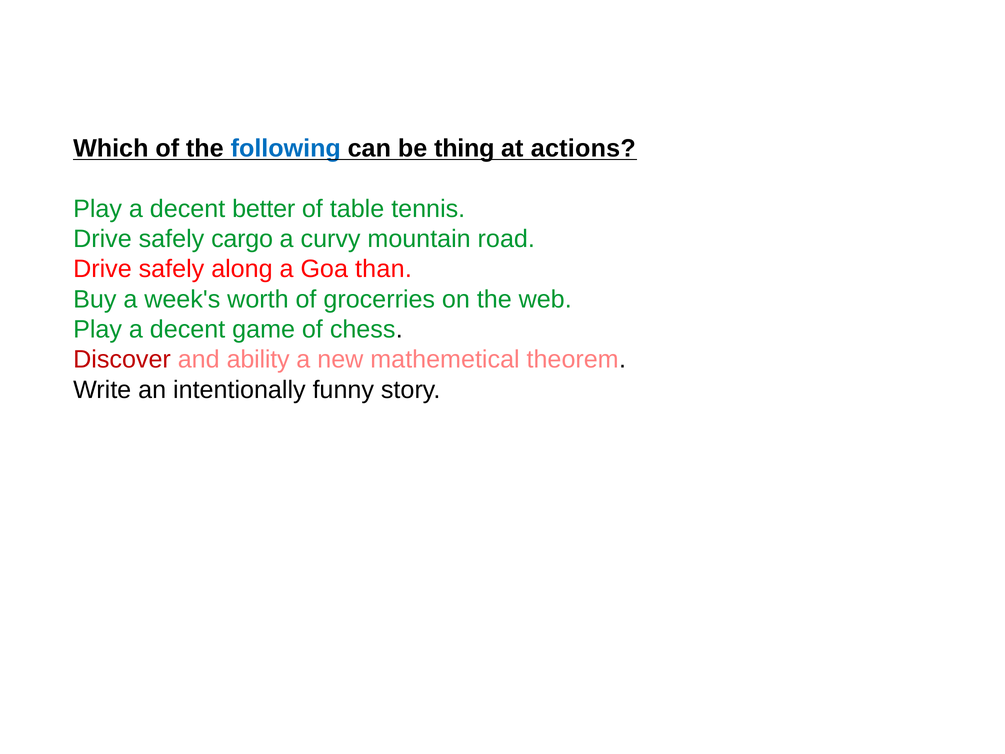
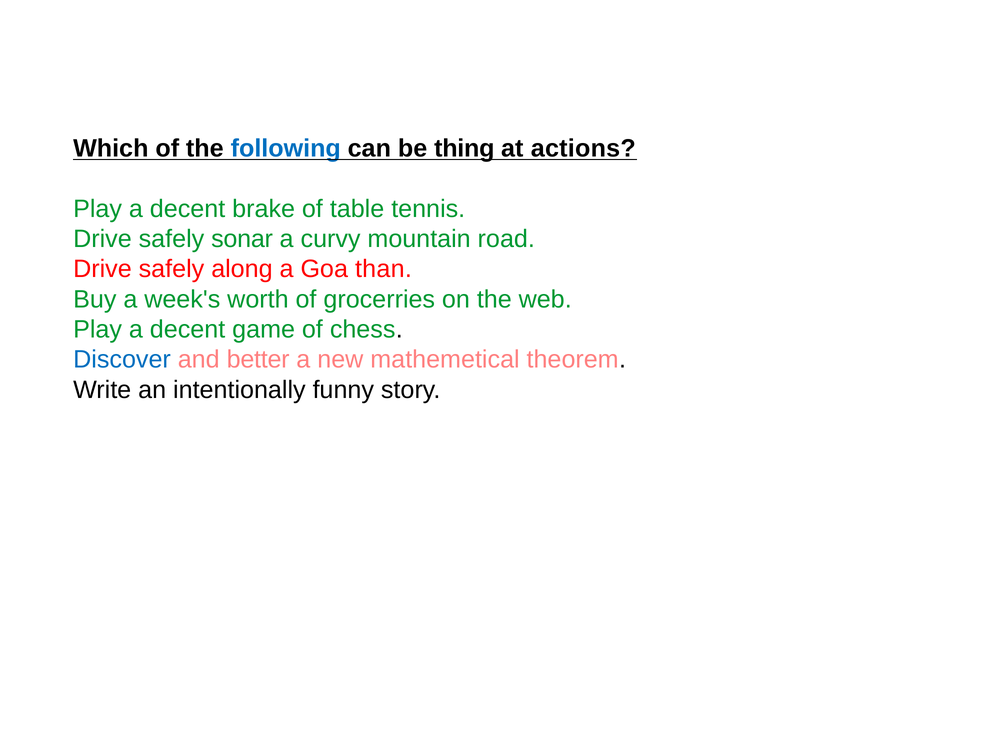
better: better -> brake
cargo: cargo -> sonar
Discover colour: red -> blue
ability: ability -> better
